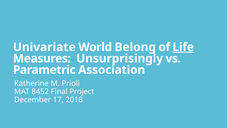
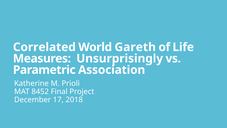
Univariate: Univariate -> Correlated
Belong: Belong -> Gareth
Life underline: present -> none
